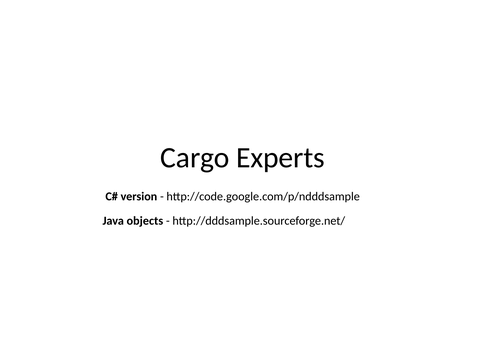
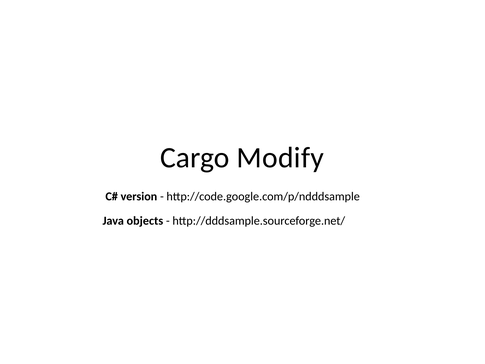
Experts: Experts -> Modify
